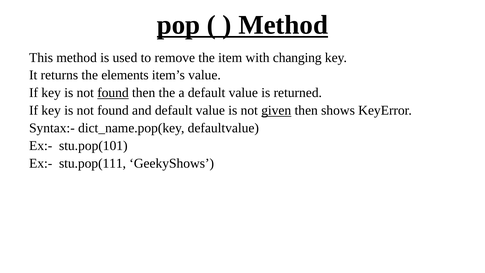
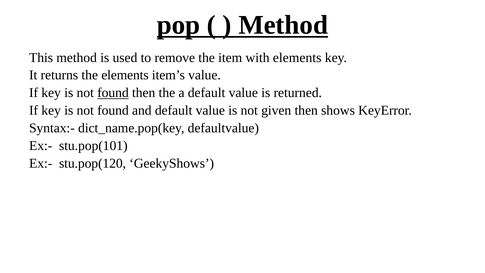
with changing: changing -> elements
given underline: present -> none
stu.pop(111: stu.pop(111 -> stu.pop(120
